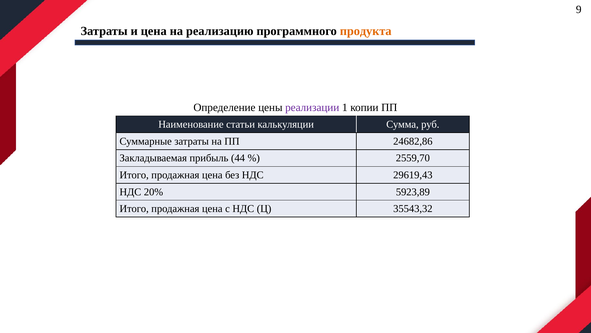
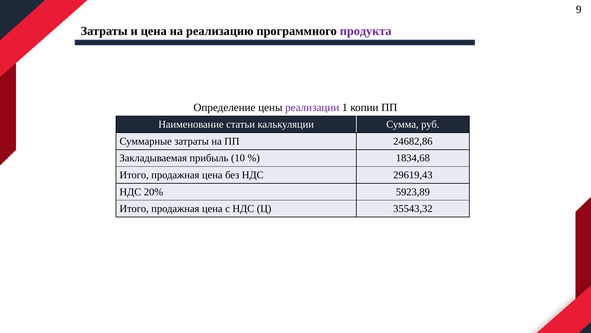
продукта colour: orange -> purple
44: 44 -> 10
2559,70: 2559,70 -> 1834,68
